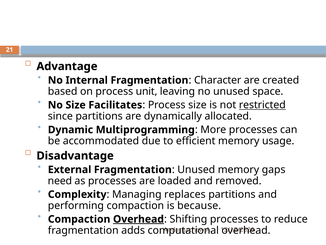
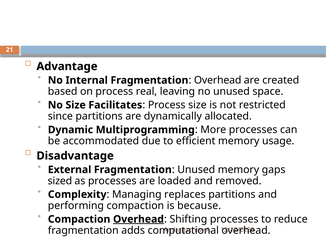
Character at (218, 80): Character -> Overhead
unit: unit -> real
restricted underline: present -> none
need: need -> sized
